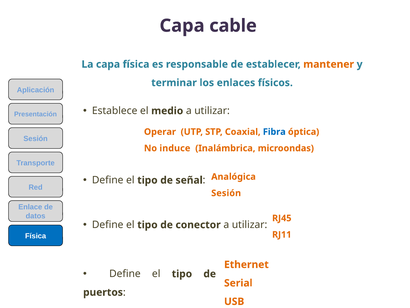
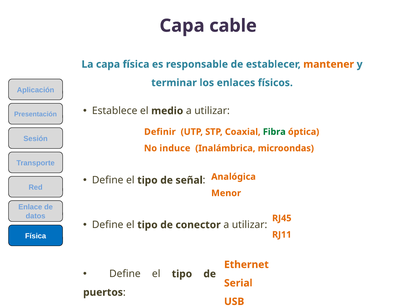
Operar: Operar -> Definir
Fibra colour: blue -> green
Sesión at (226, 193): Sesión -> Menor
